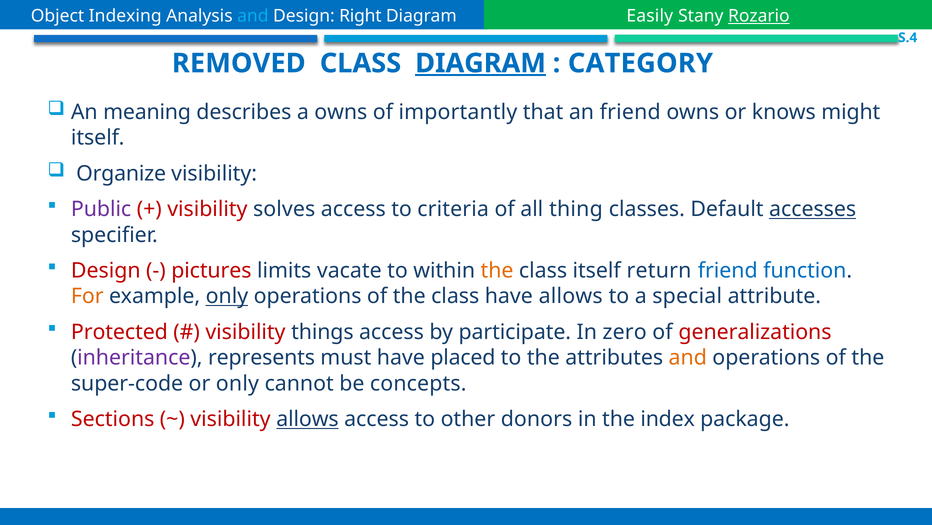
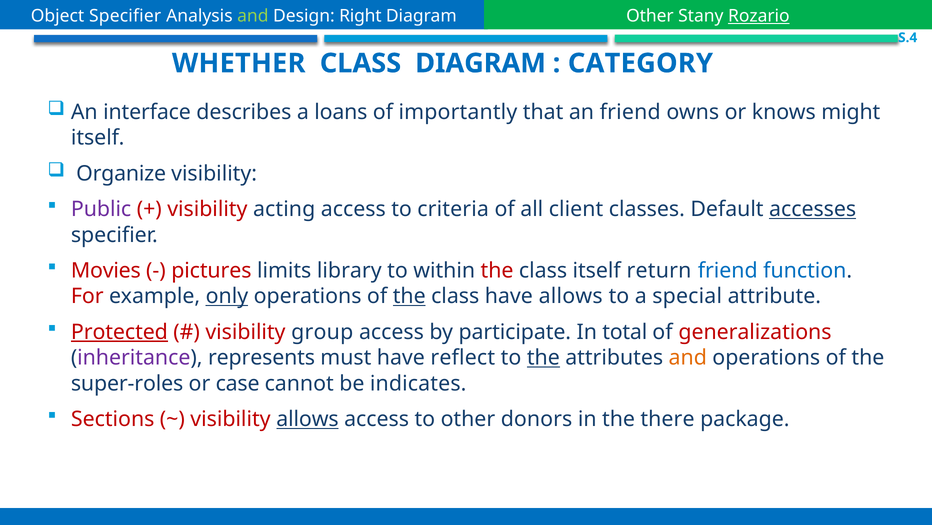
Object Indexing: Indexing -> Specifier
and at (253, 16) colour: light blue -> light green
Diagram Easily: Easily -> Other
REMOVED: REMOVED -> WHETHER
DIAGRAM at (481, 63) underline: present -> none
meaning: meaning -> interface
a owns: owns -> loans
solves: solves -> acting
thing: thing -> client
Design at (106, 270): Design -> Movies
vacate: vacate -> library
the at (497, 270) colour: orange -> red
For colour: orange -> red
the at (409, 296) underline: none -> present
Protected underline: none -> present
things: things -> group
zero: zero -> total
placed: placed -> reflect
the at (543, 357) underline: none -> present
super-code: super-code -> super-roles
or only: only -> case
concepts: concepts -> indicates
index: index -> there
